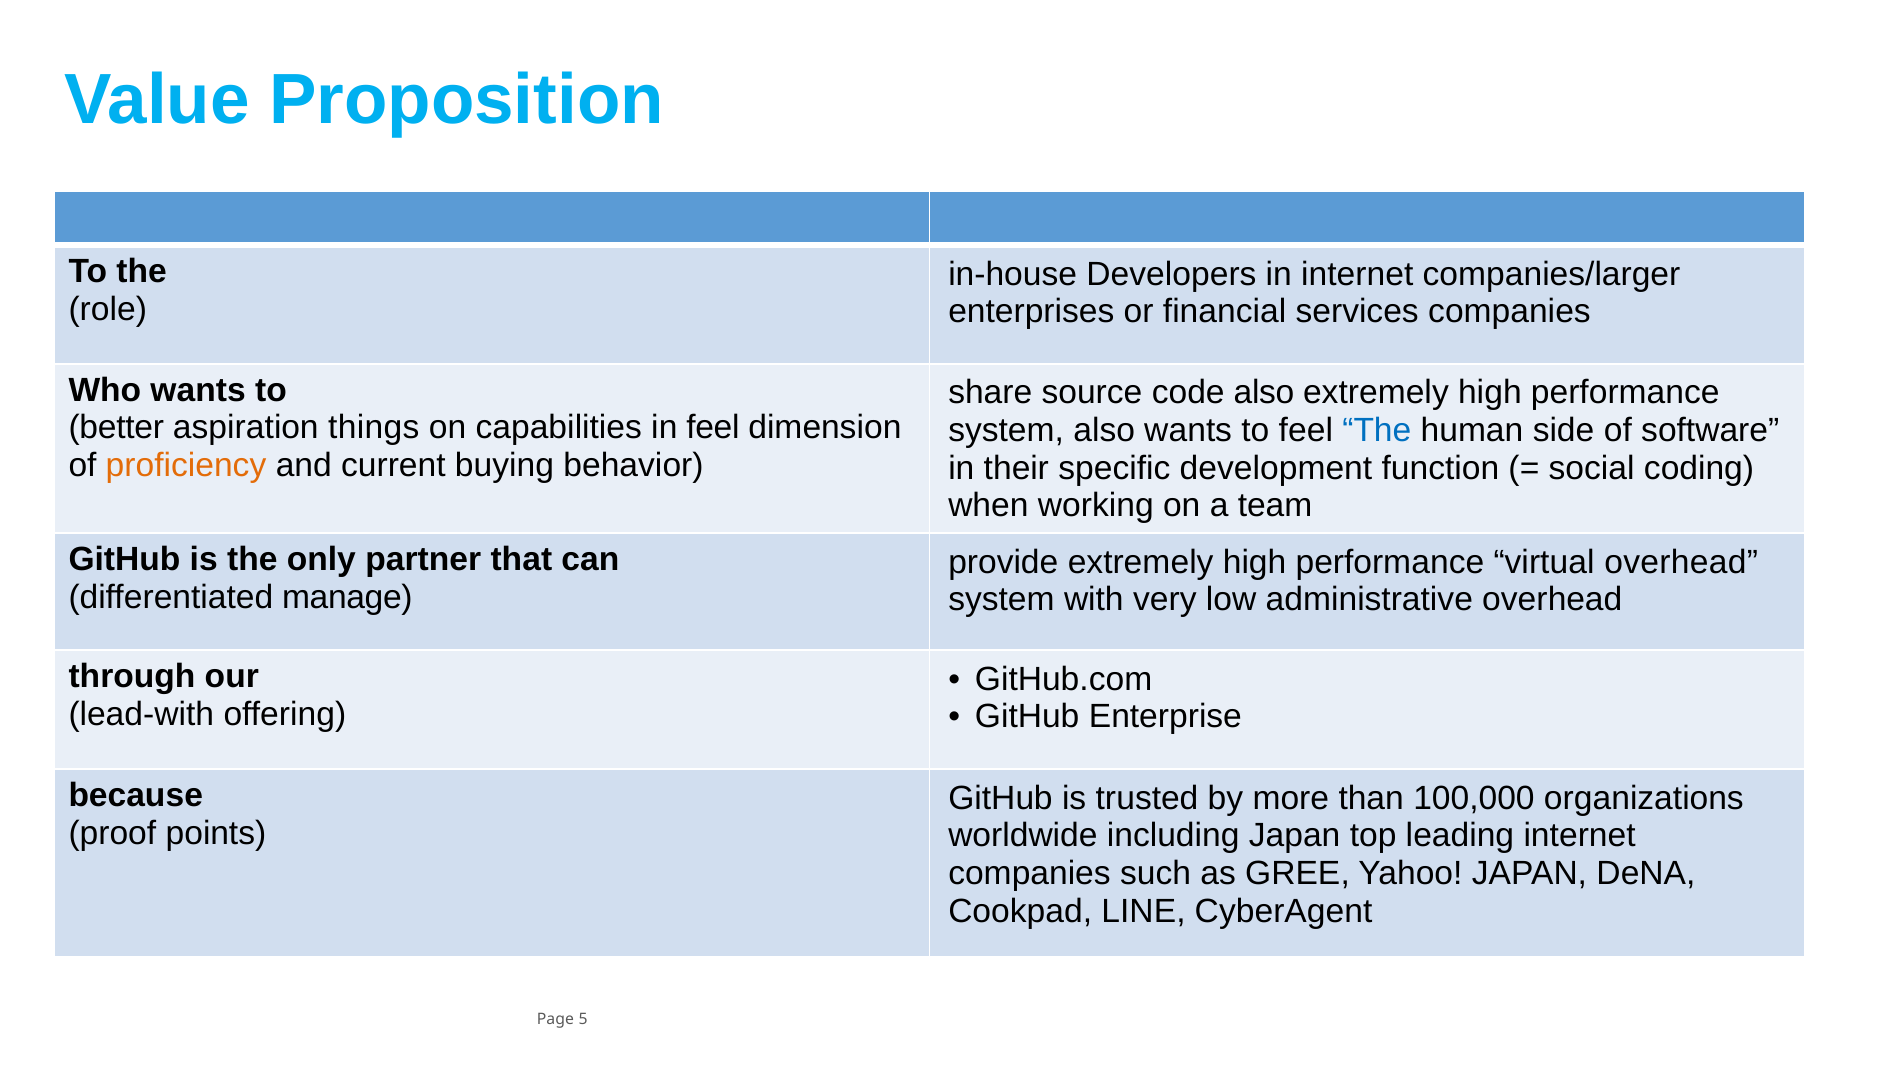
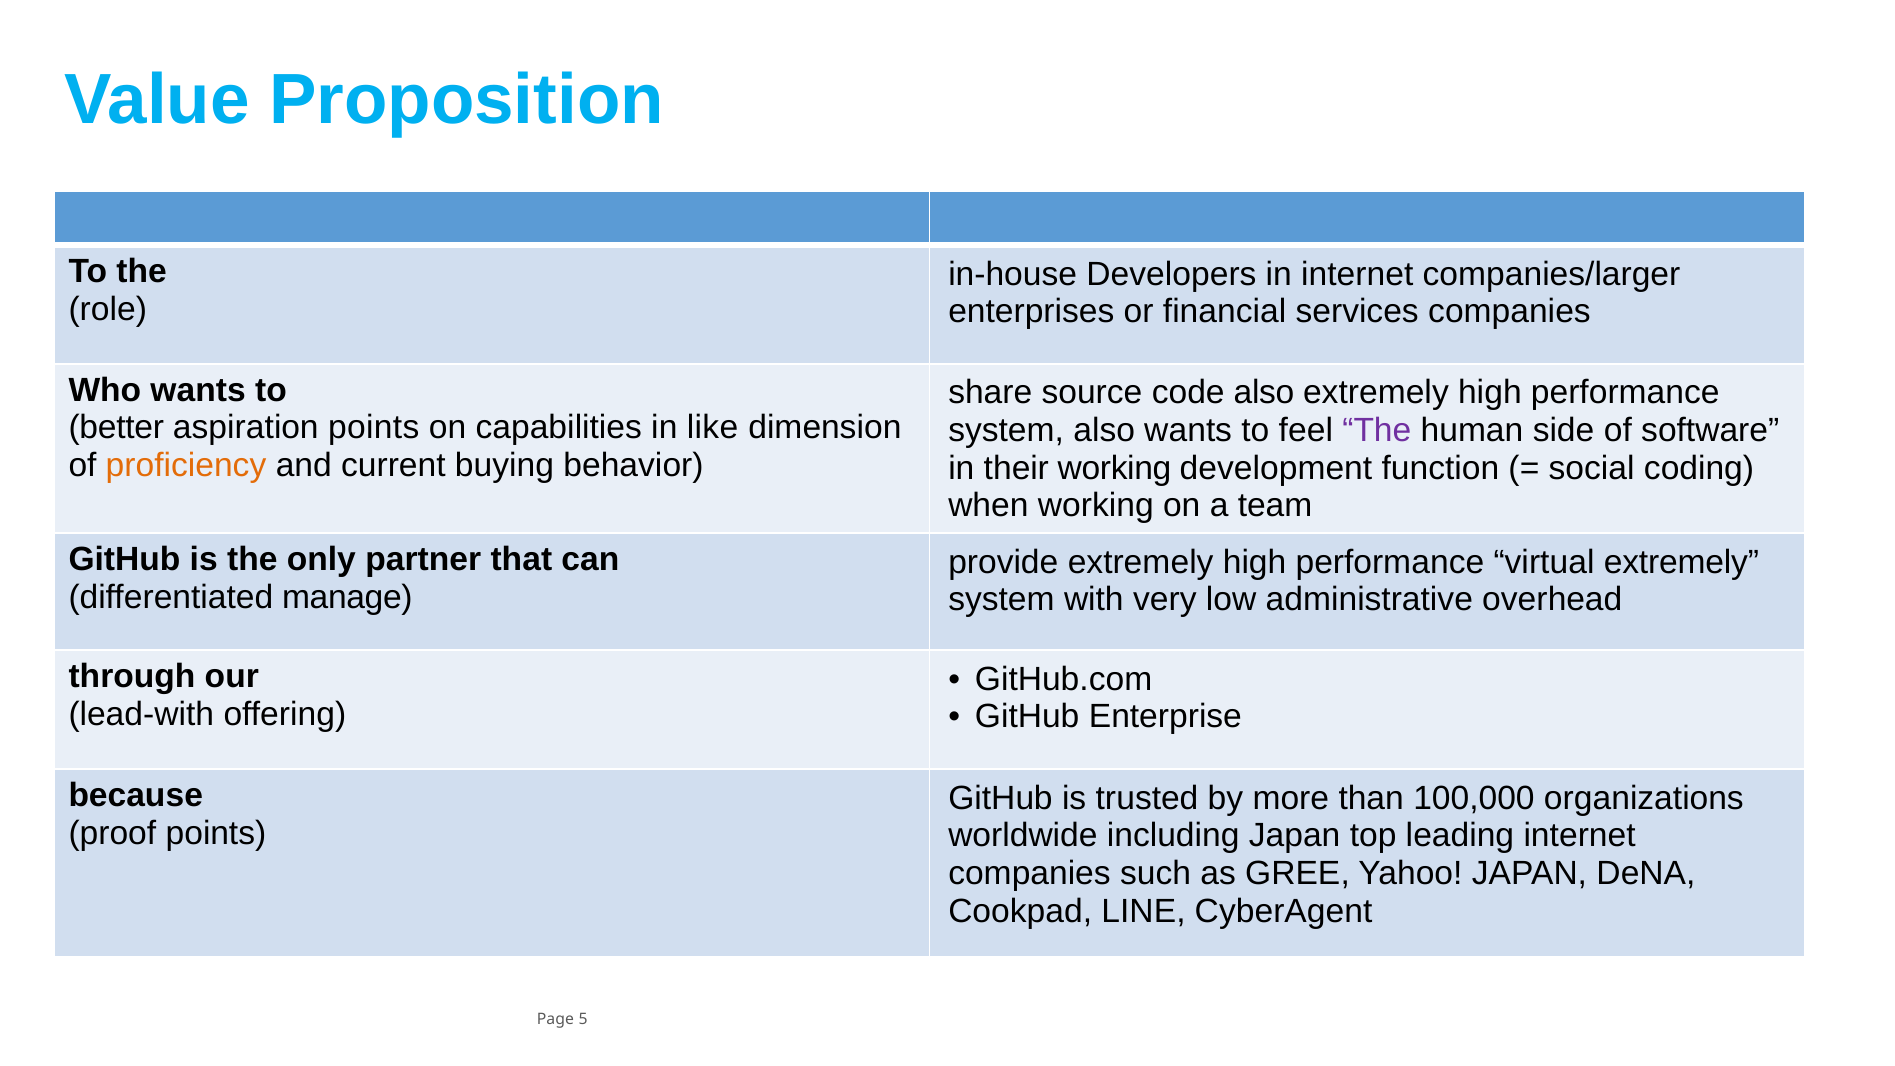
aspiration things: things -> points
in feel: feel -> like
The at (1377, 430) colour: blue -> purple
their specific: specific -> working
virtual overhead: overhead -> extremely
